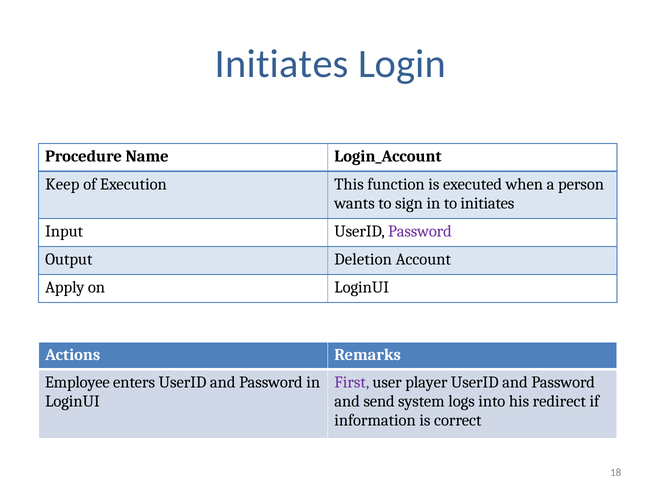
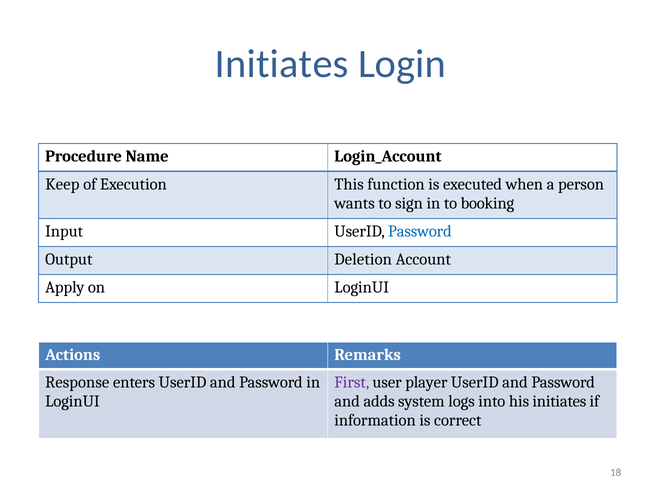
to initiates: initiates -> booking
Password at (420, 232) colour: purple -> blue
Employee: Employee -> Response
send: send -> adds
his redirect: redirect -> initiates
